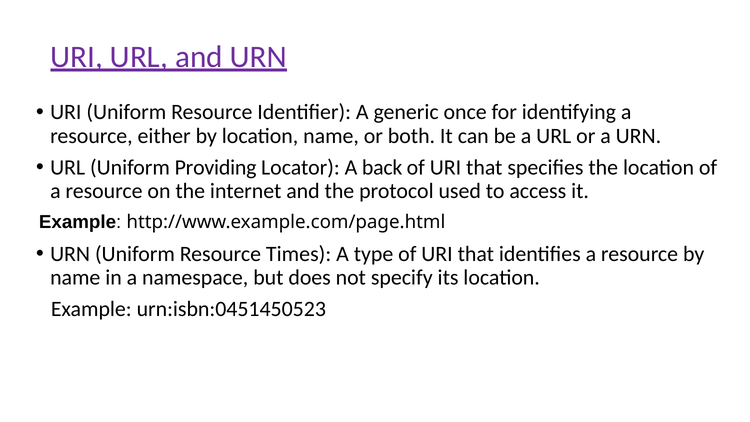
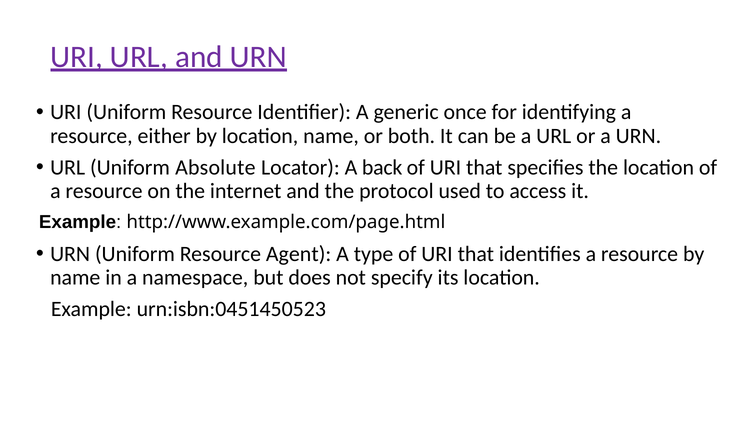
Providing: Providing -> Absolute
Times: Times -> Agent
